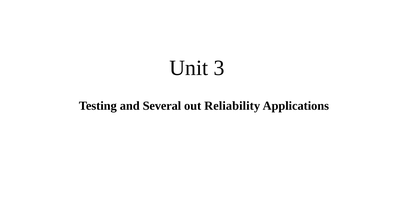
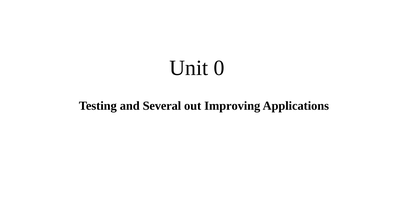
3: 3 -> 0
Reliability: Reliability -> Improving
